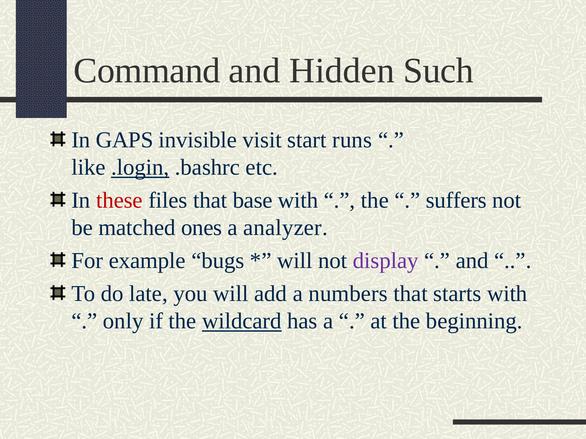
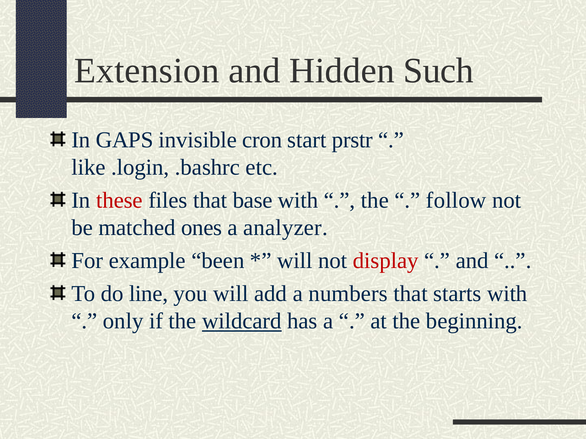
Command: Command -> Extension
visit: visit -> cron
runs: runs -> prstr
.login underline: present -> none
suffers: suffers -> follow
bugs: bugs -> been
display colour: purple -> red
late: late -> line
